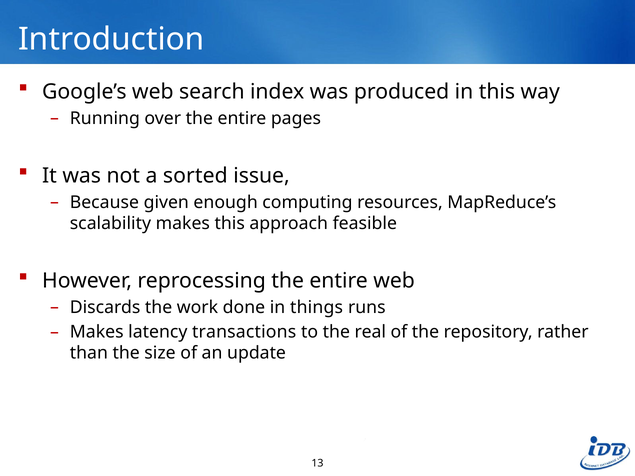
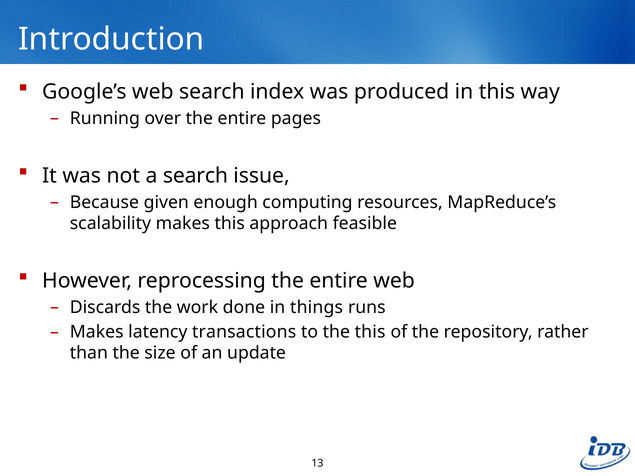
a sorted: sorted -> search
the real: real -> this
